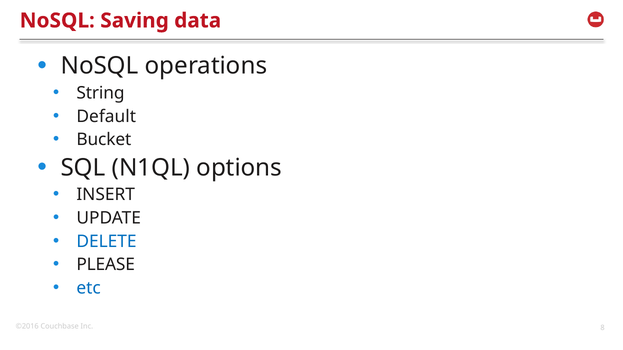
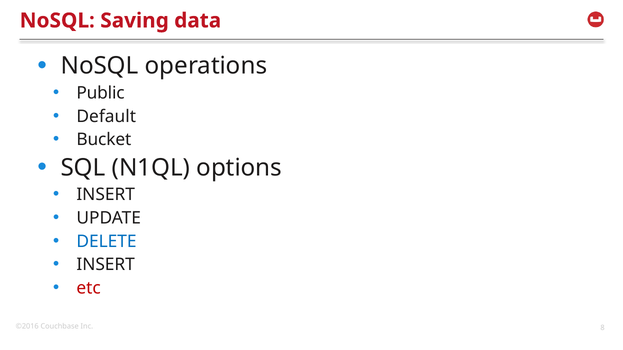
String: String -> Public
PLEASE at (106, 265): PLEASE -> INSERT
etc colour: blue -> red
